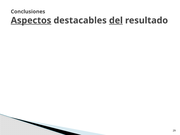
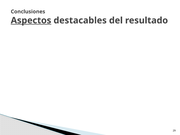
del underline: present -> none
